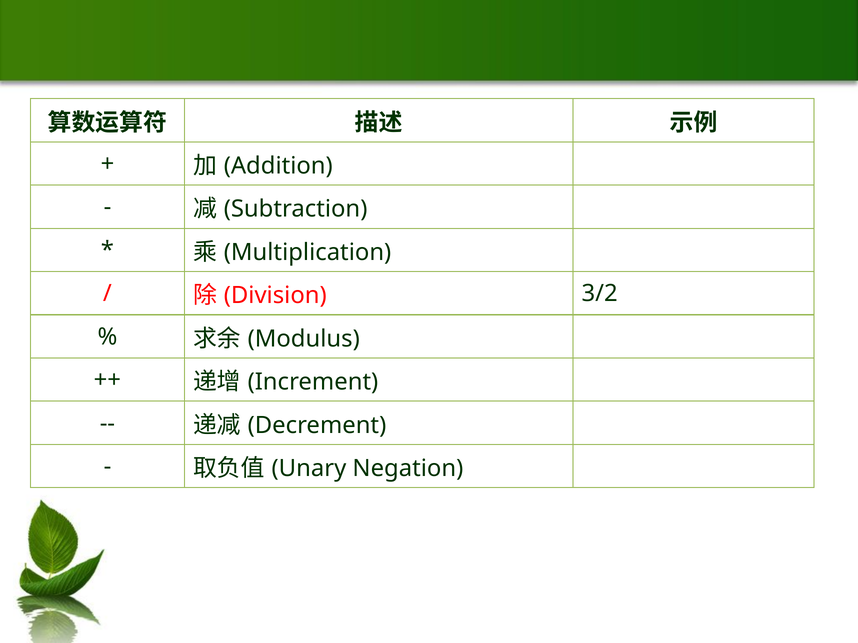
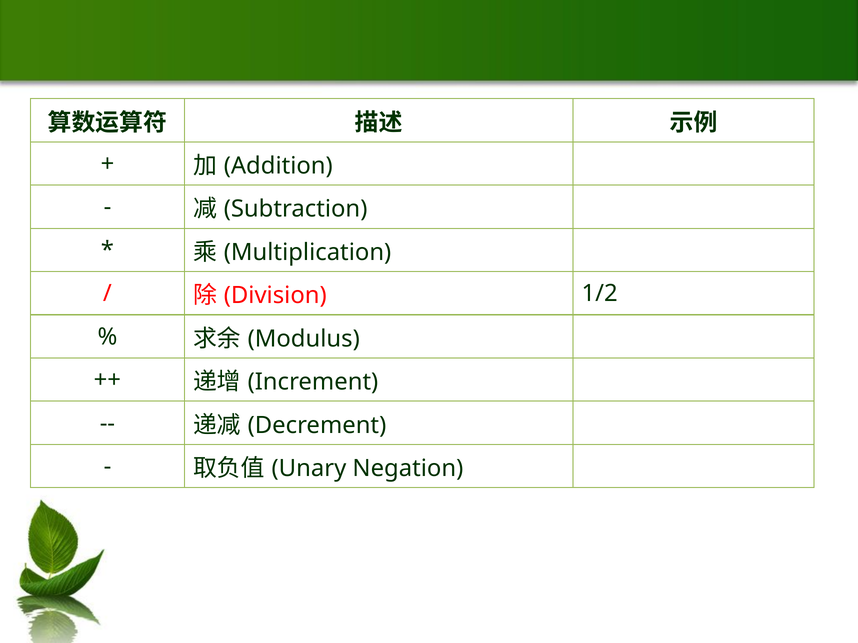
3/2: 3/2 -> 1/2
